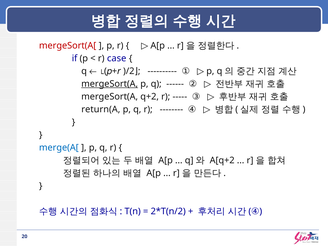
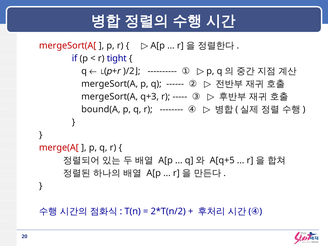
case: case -> tight
mergeSort(A at (110, 84) underline: present -> none
q+2: q+2 -> q+3
return(A: return(A -> bound(A
merge(A[ colour: blue -> red
A[q+2: A[q+2 -> A[q+5
